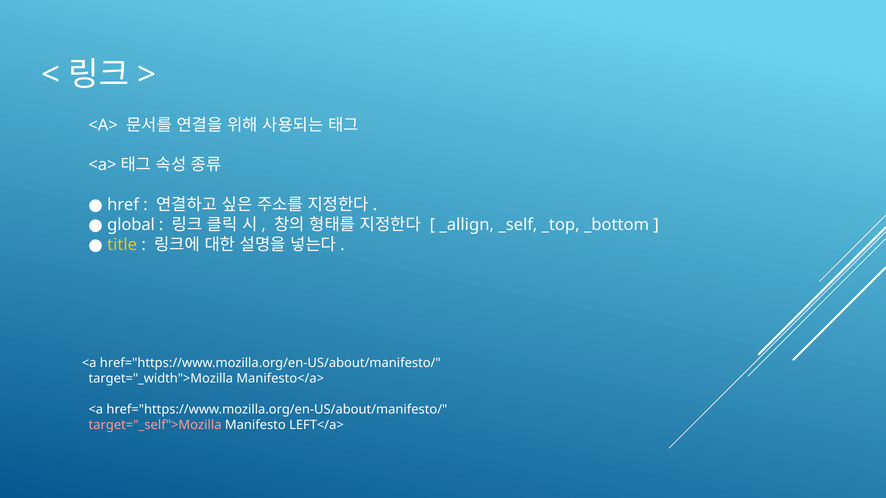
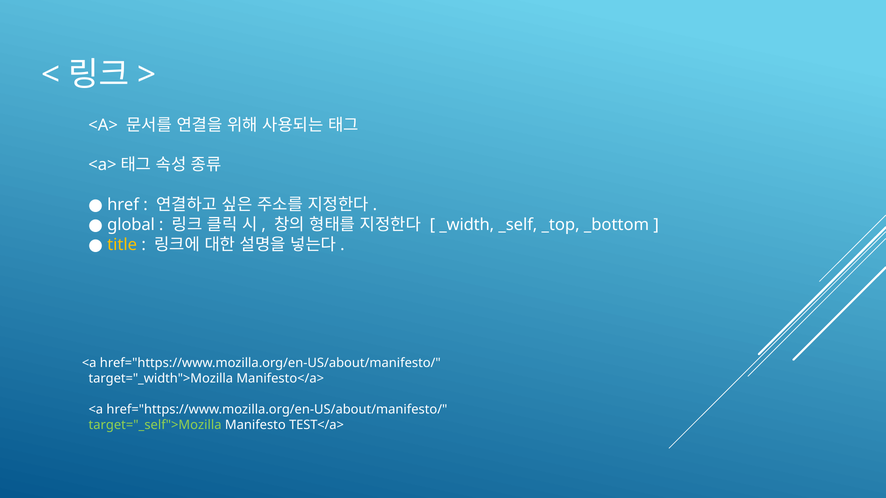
_allign: _allign -> _width
target="_self">Mozilla colour: pink -> light green
LEFT</a>: LEFT</a> -> TEST</a>
